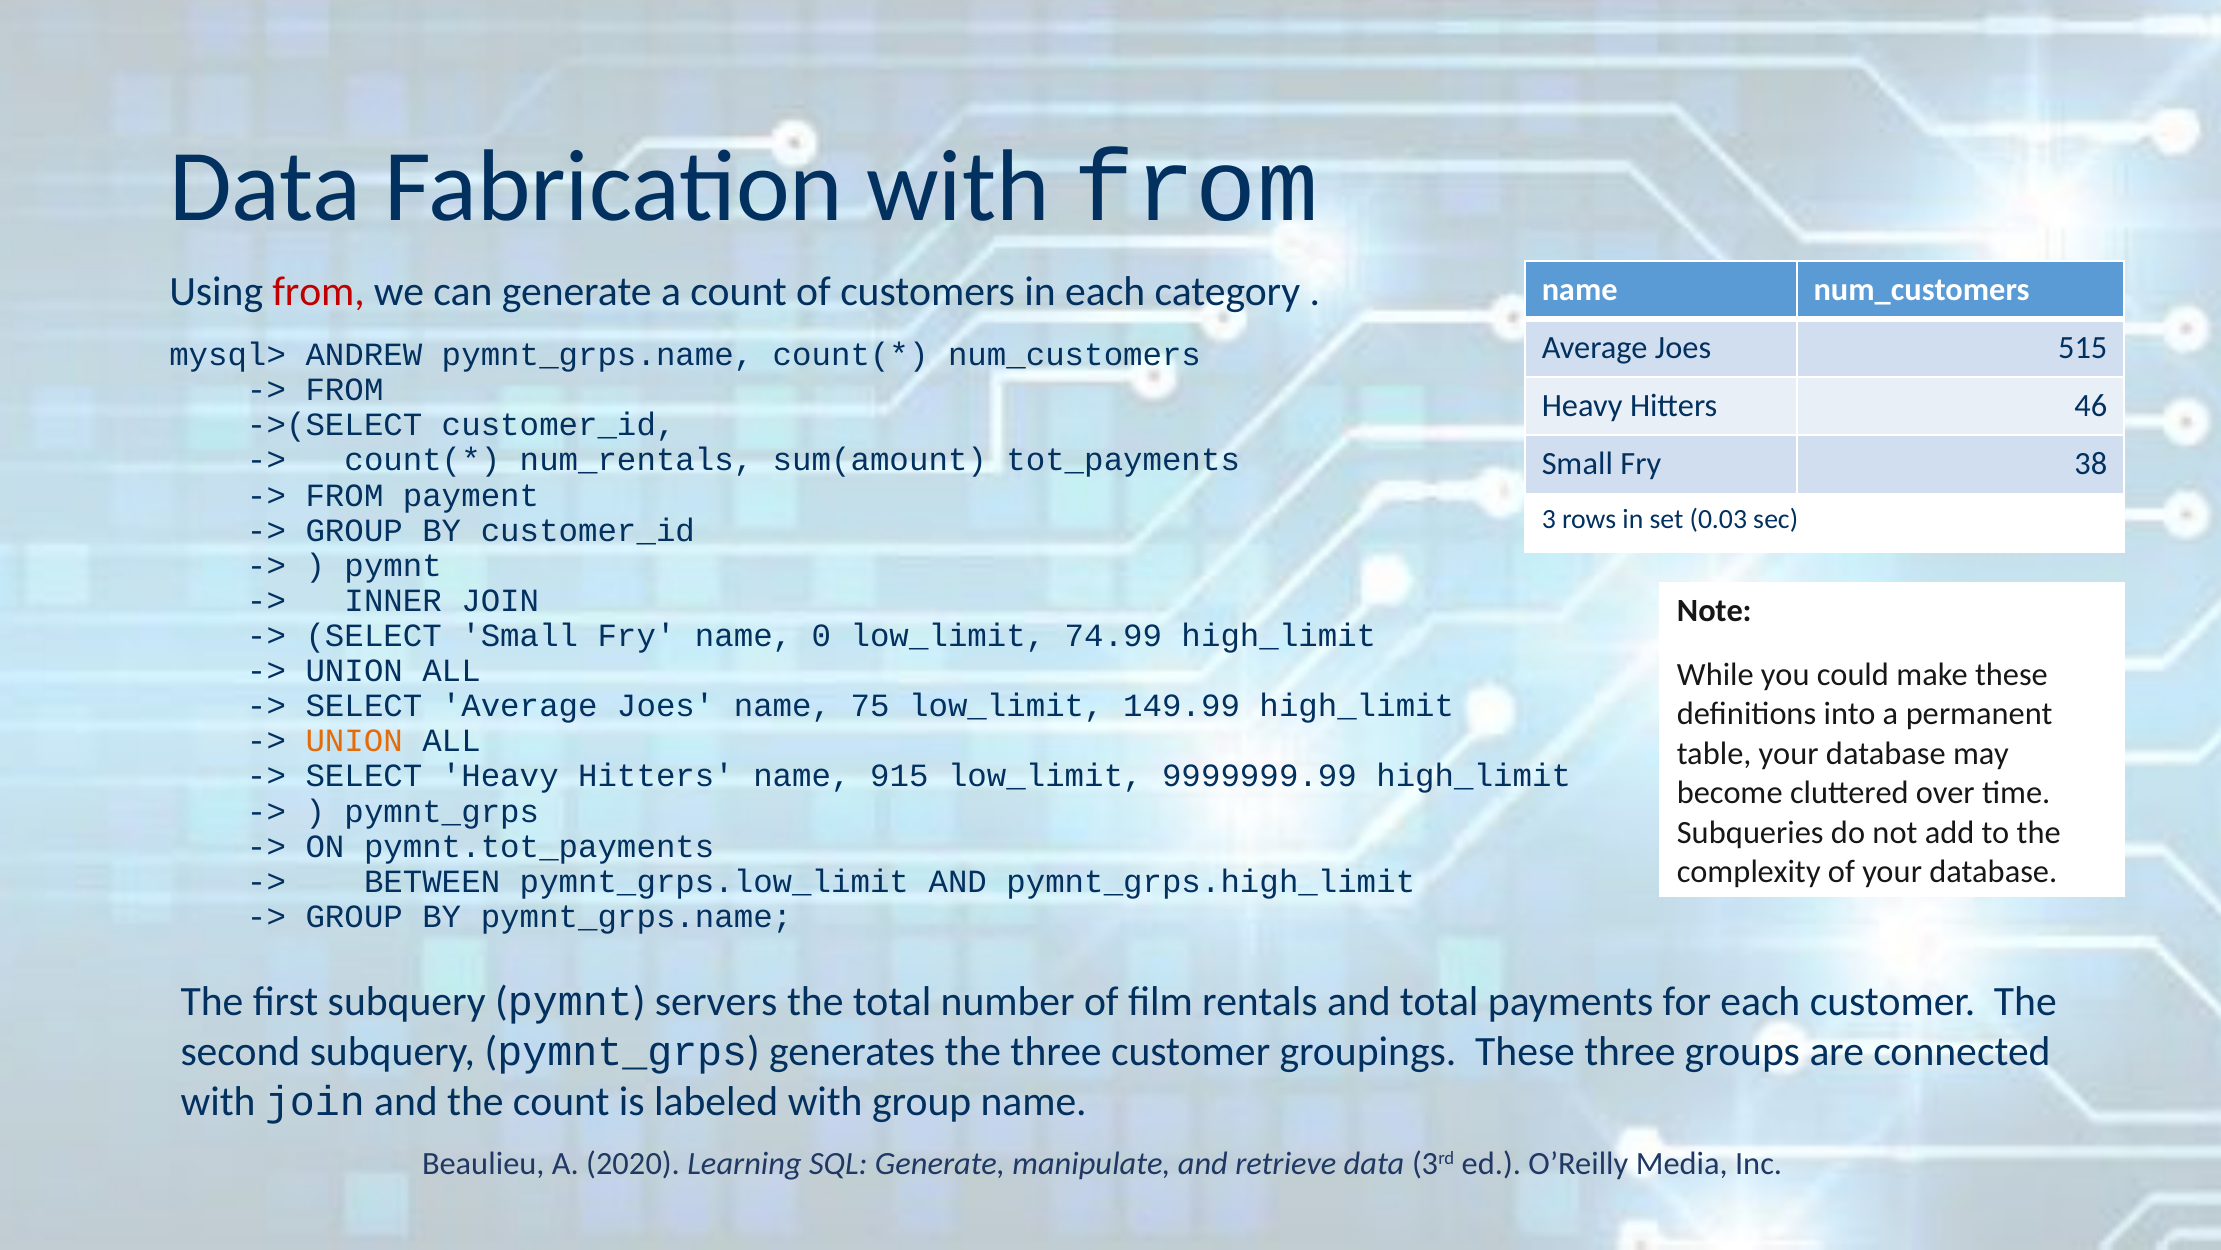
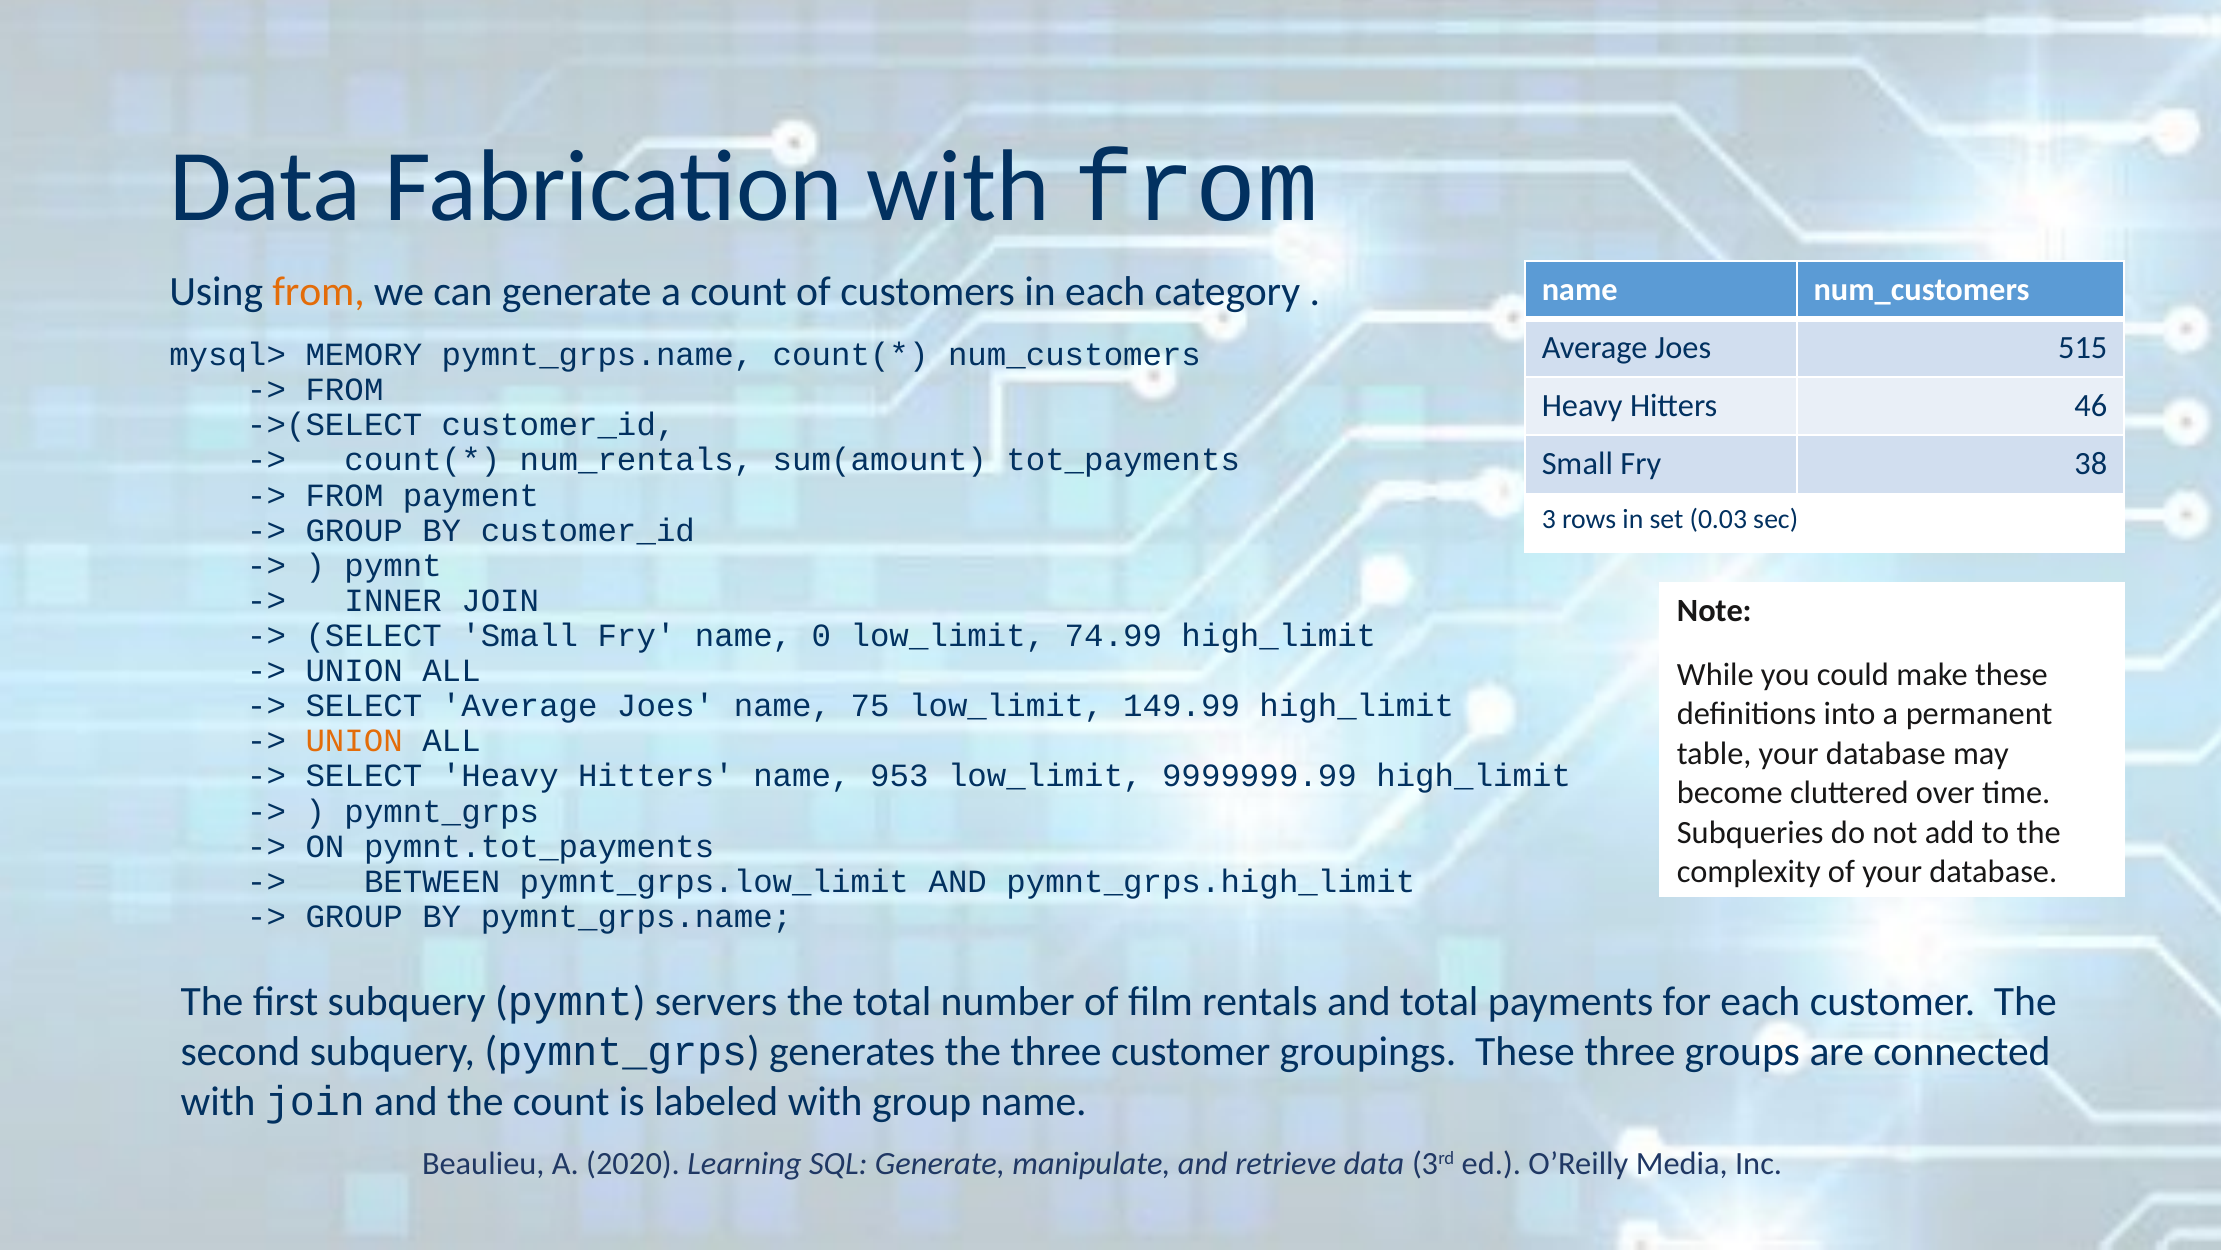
from at (318, 292) colour: red -> orange
ANDREW: ANDREW -> MEMORY
915: 915 -> 953
